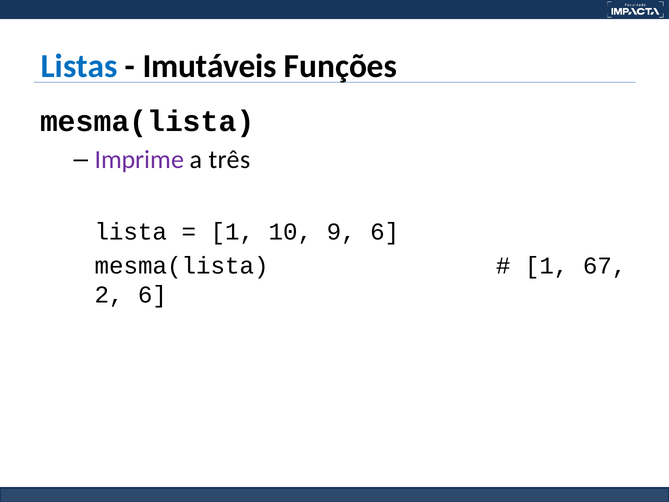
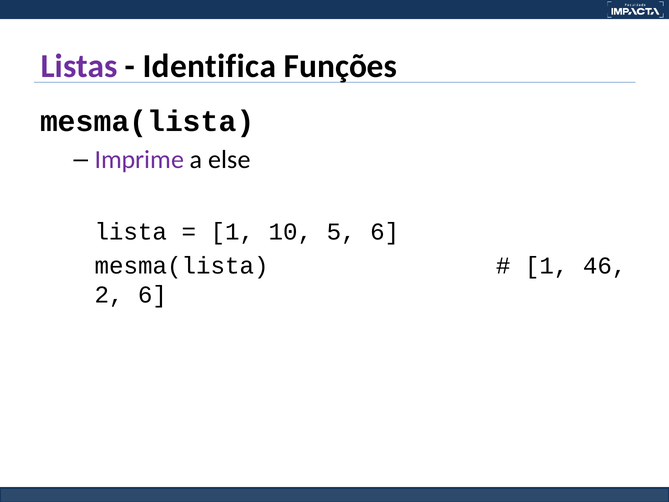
Listas colour: blue -> purple
Imutáveis: Imutáveis -> Identifica
três: três -> else
9: 9 -> 5
67: 67 -> 46
